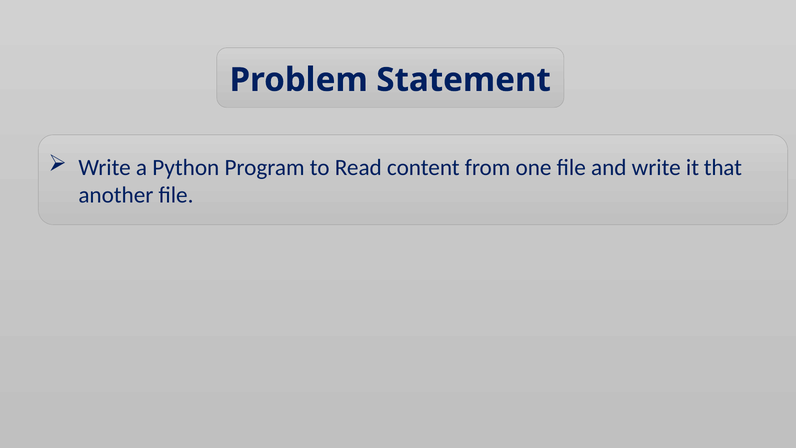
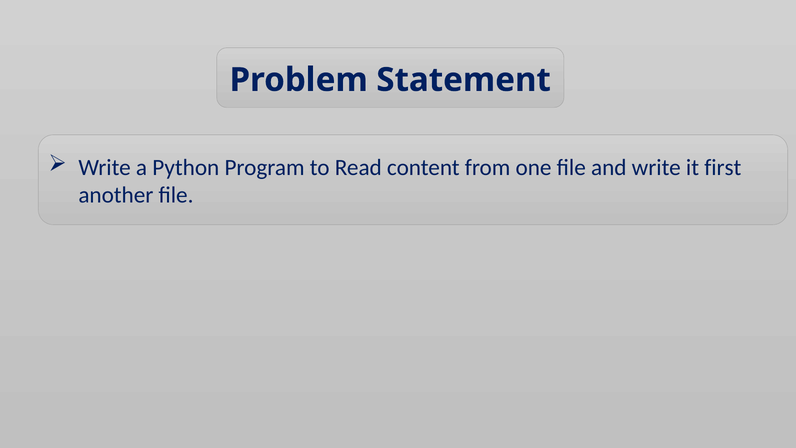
that: that -> first
